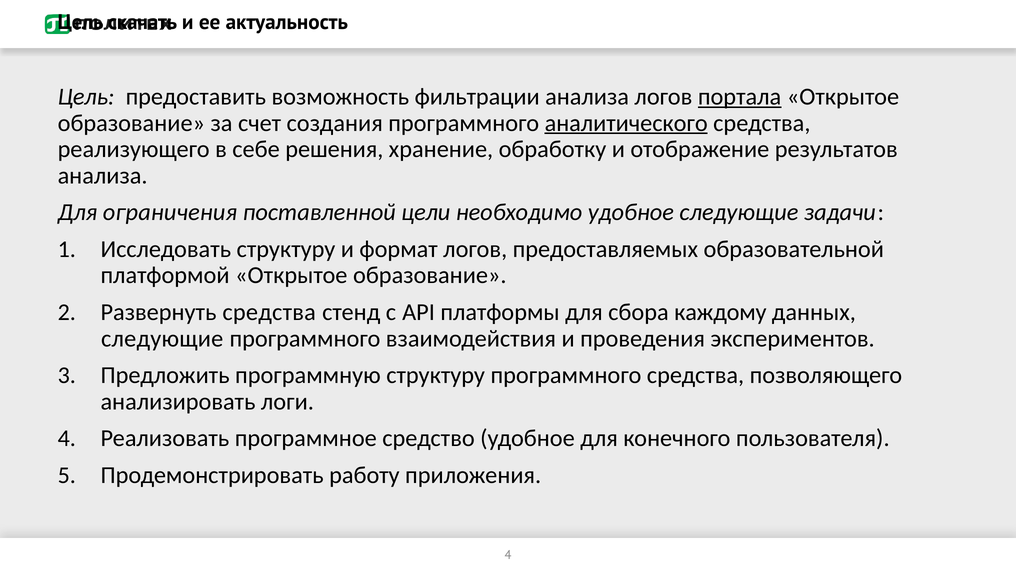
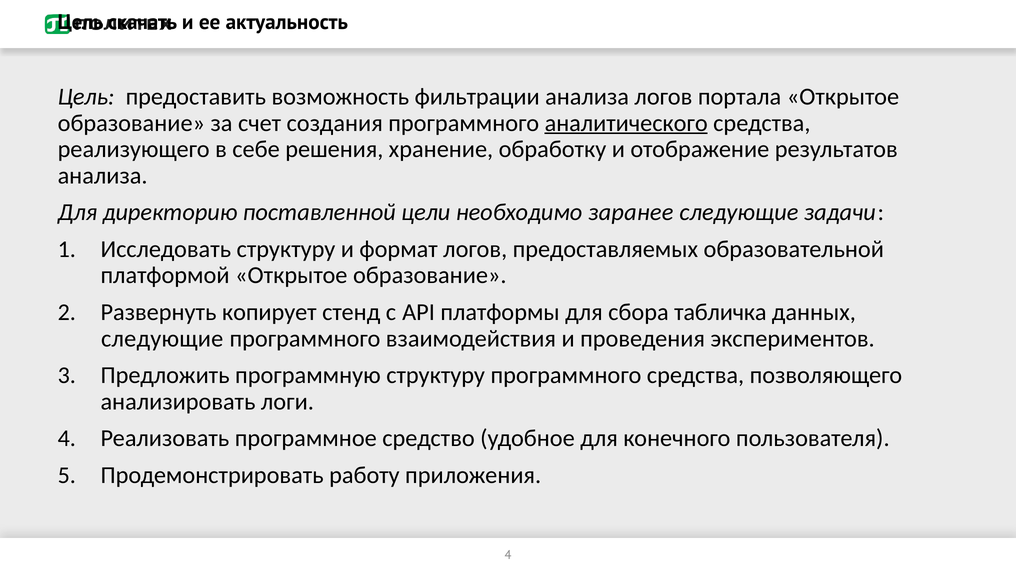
портала underline: present -> none
ограничения: ограничения -> директорию
необходимо удобное: удобное -> заранее
Развернуть средства: средства -> копирует
каждому: каждому -> табличка
